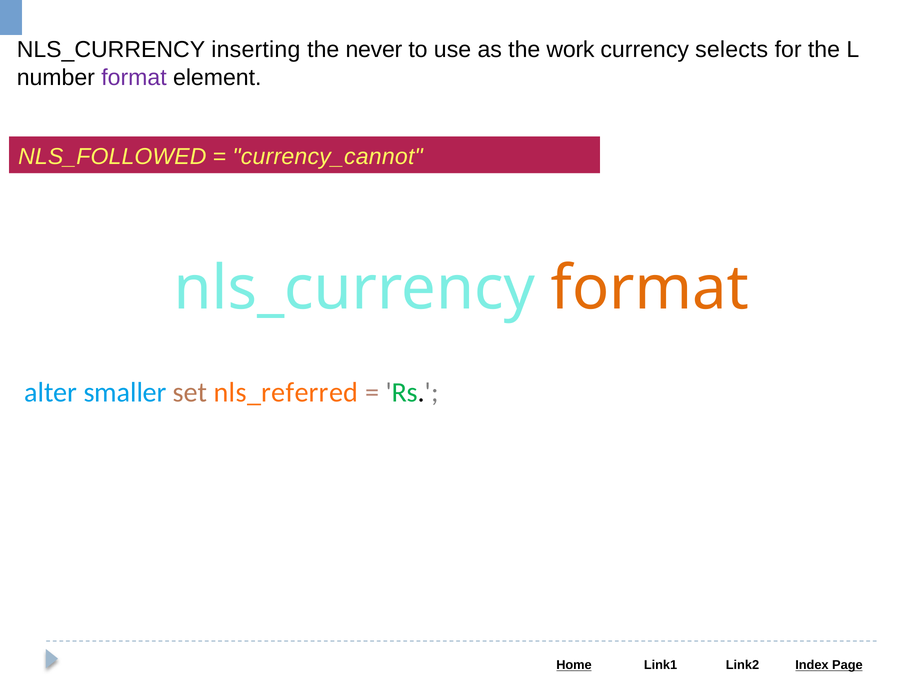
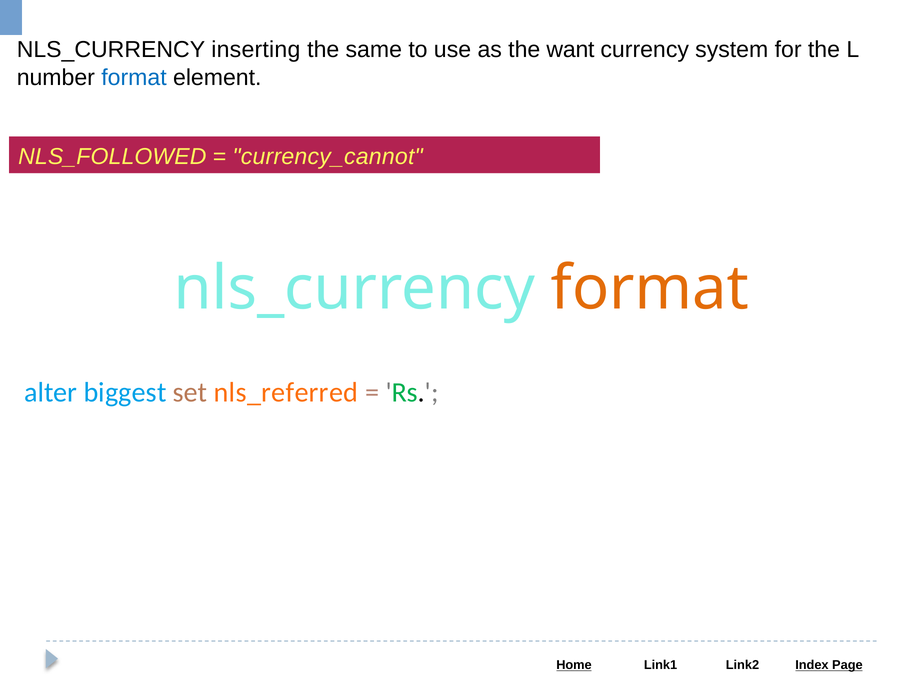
never: never -> same
work: work -> want
selects: selects -> system
format at (134, 78) colour: purple -> blue
smaller: smaller -> biggest
